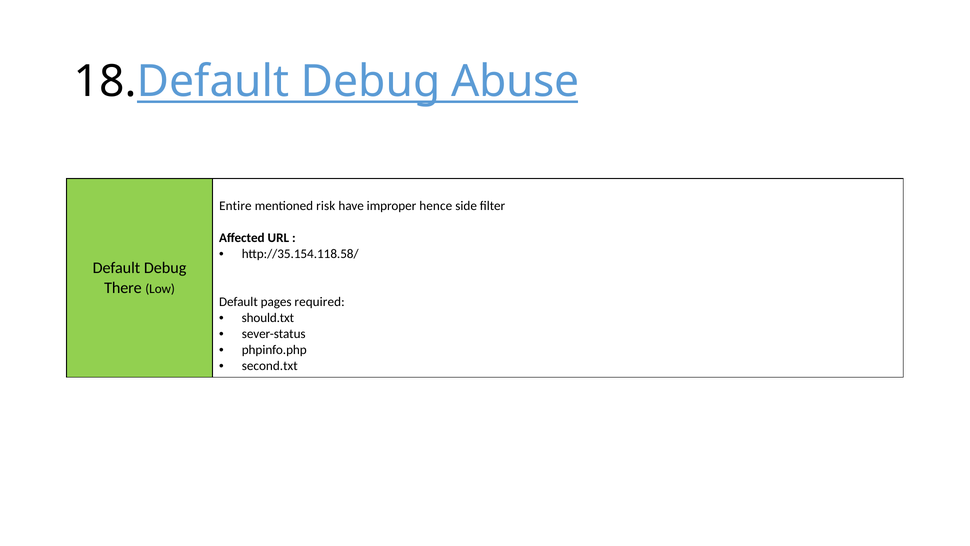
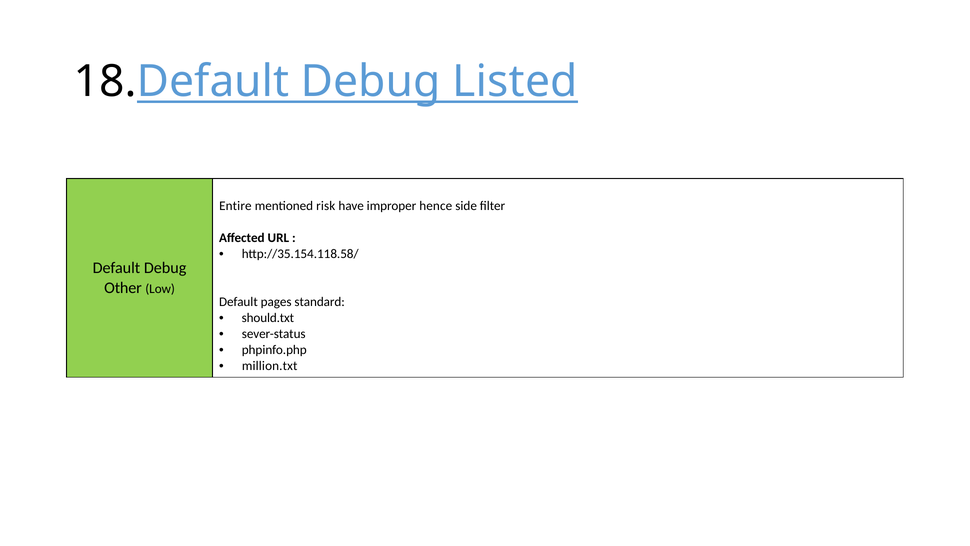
Abuse: Abuse -> Listed
There: There -> Other
required: required -> standard
second.txt: second.txt -> million.txt
